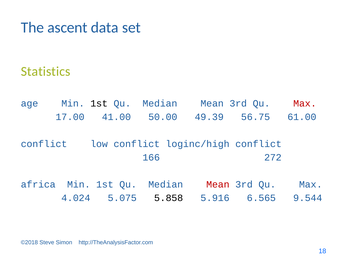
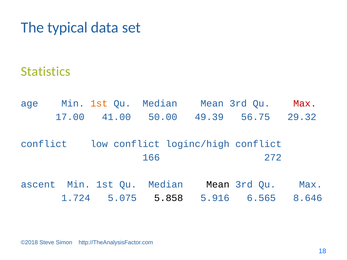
ascent: ascent -> typical
1st at (99, 104) colour: black -> orange
61.00: 61.00 -> 29.32
africa: africa -> ascent
Mean at (218, 185) colour: red -> black
4.024: 4.024 -> 1.724
9.544: 9.544 -> 8.646
